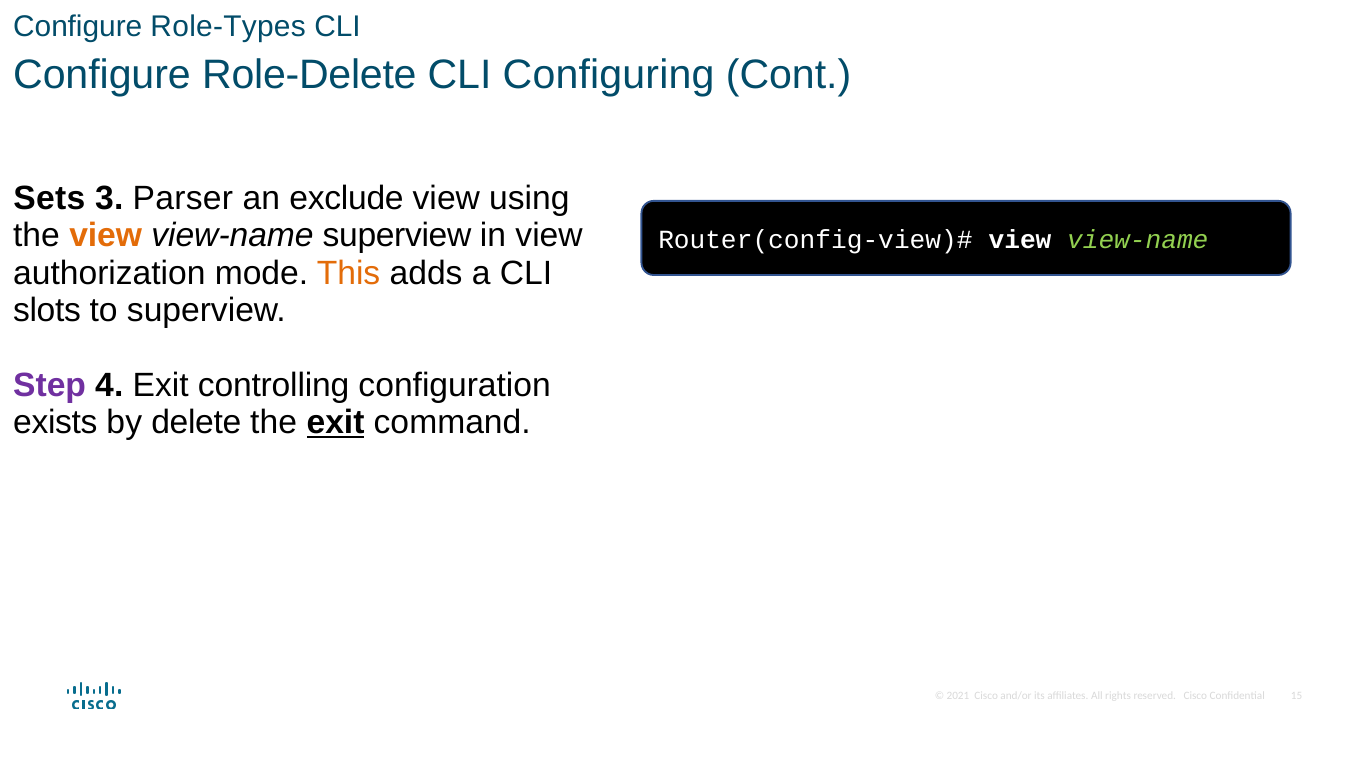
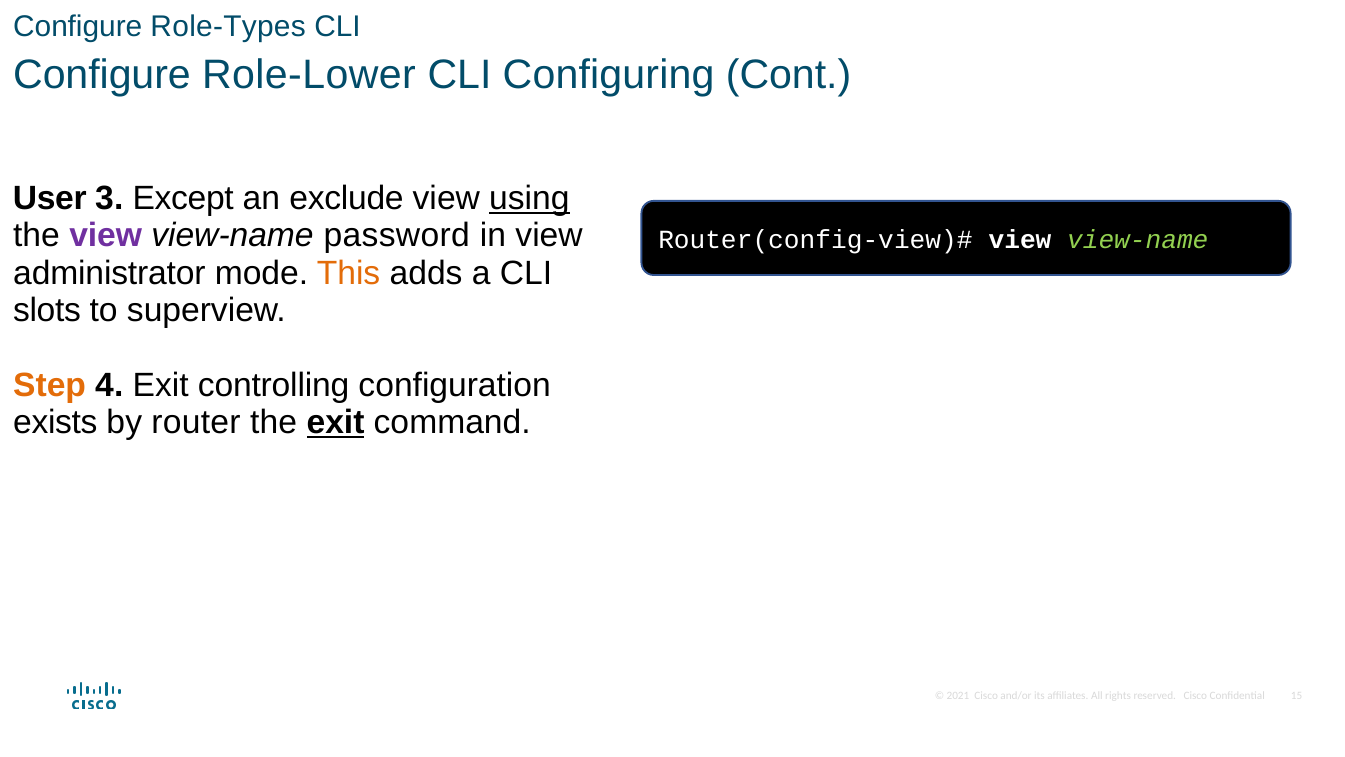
Role-Delete: Role-Delete -> Role-Lower
Sets: Sets -> User
Parser: Parser -> Except
using underline: none -> present
view at (106, 235) colour: orange -> purple
view-name superview: superview -> password
authorization: authorization -> administrator
Step colour: purple -> orange
delete: delete -> router
